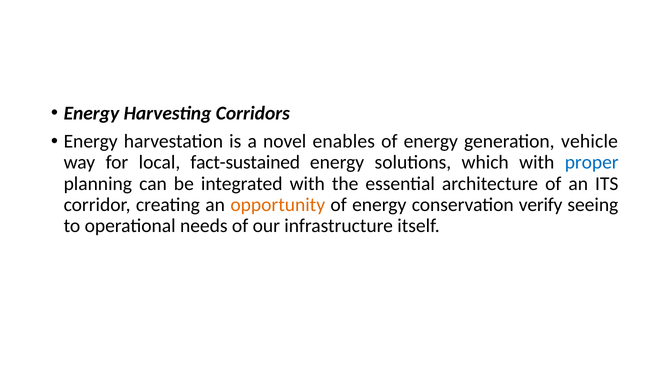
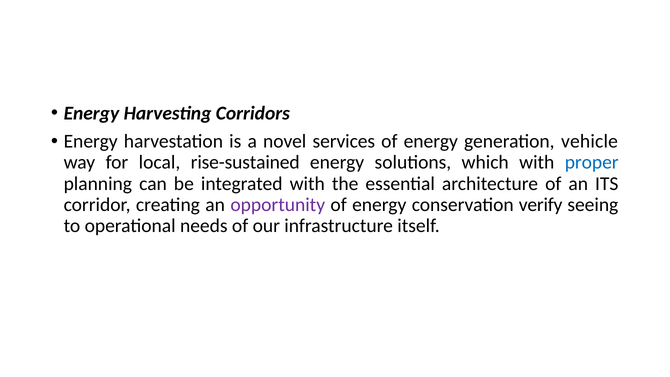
enables: enables -> services
fact-sustained: fact-sustained -> rise-sustained
opportunity colour: orange -> purple
